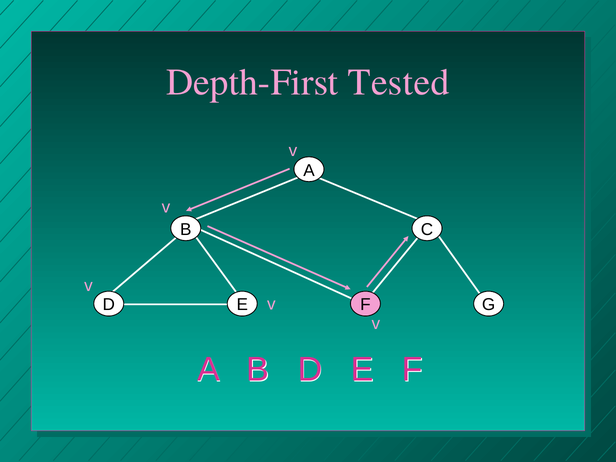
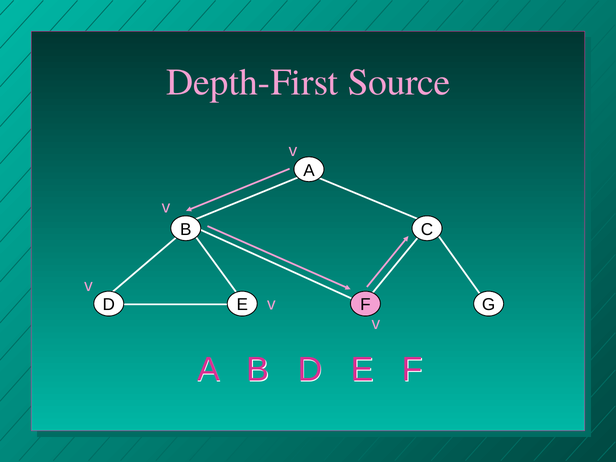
Tested: Tested -> Source
